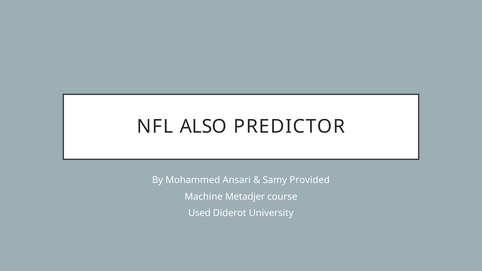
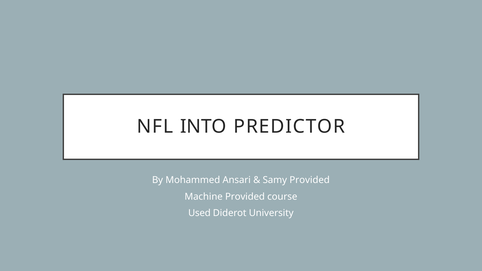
ALSO: ALSO -> INTO
Machine Metadjer: Metadjer -> Provided
